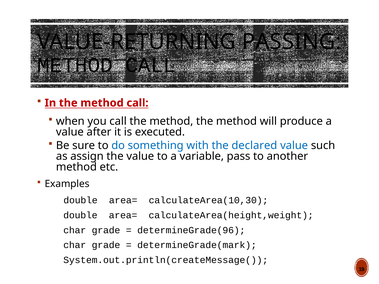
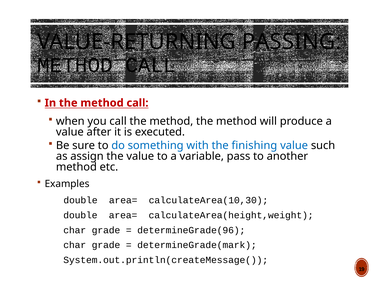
declared: declared -> finishing
